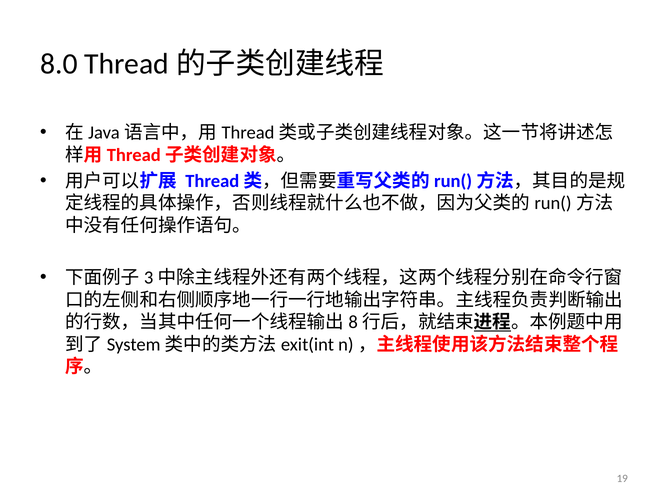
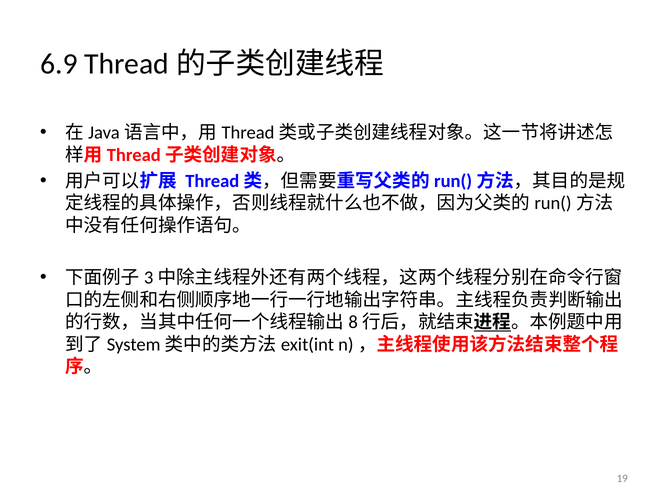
8.0: 8.0 -> 6.9
